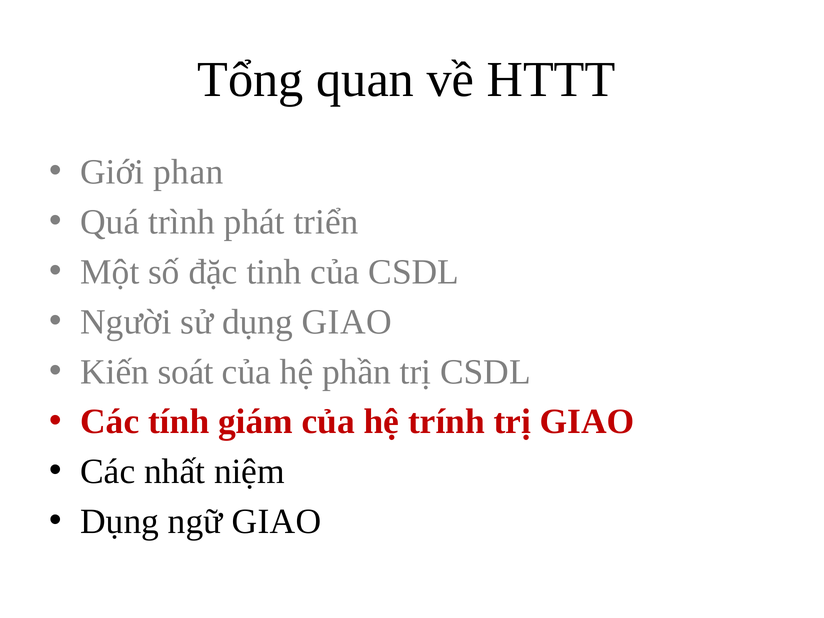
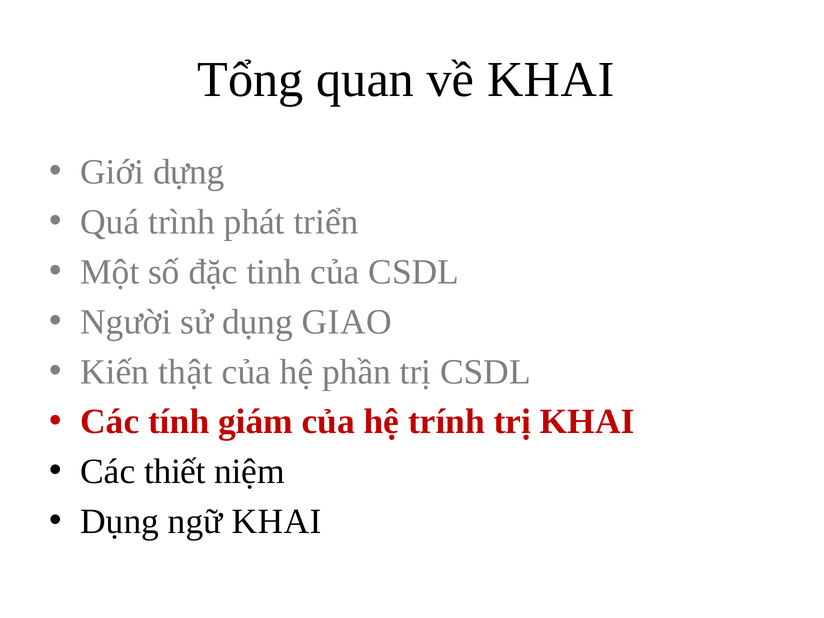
về HTTT: HTTT -> KHAI
phan: phan -> dựng
soát: soát -> thật
trị GIAO: GIAO -> KHAI
nhất: nhất -> thiết
ngữ GIAO: GIAO -> KHAI
